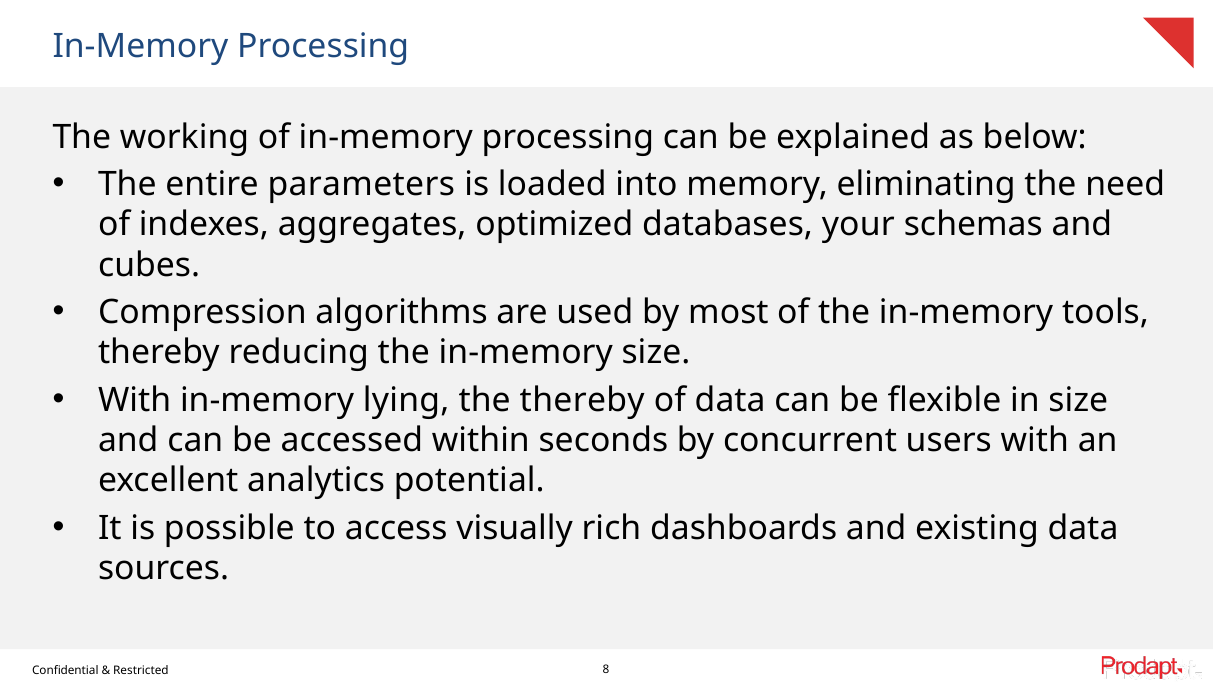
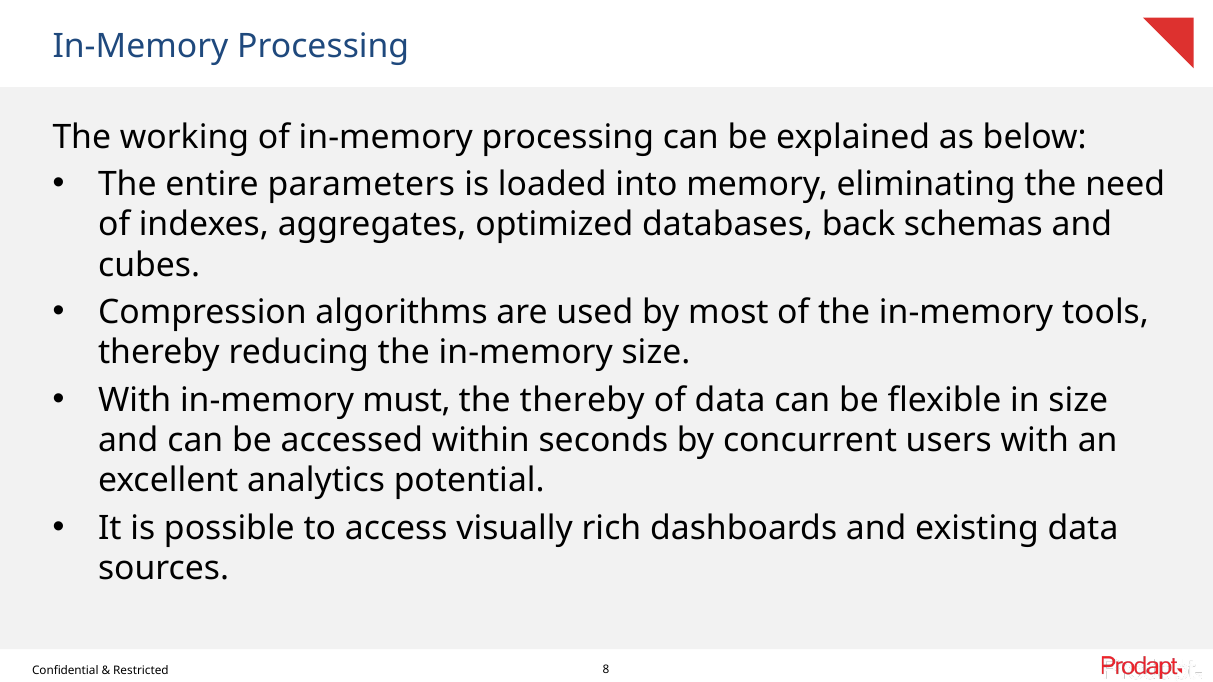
your: your -> back
lying: lying -> must
